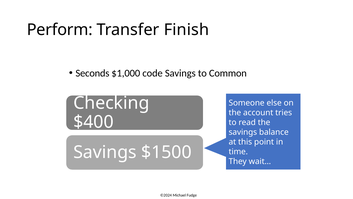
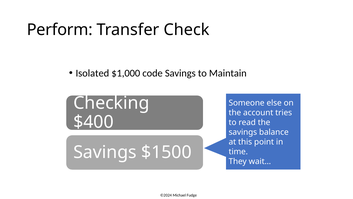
Finish: Finish -> Check
Seconds: Seconds -> Isolated
Common: Common -> Maintain
